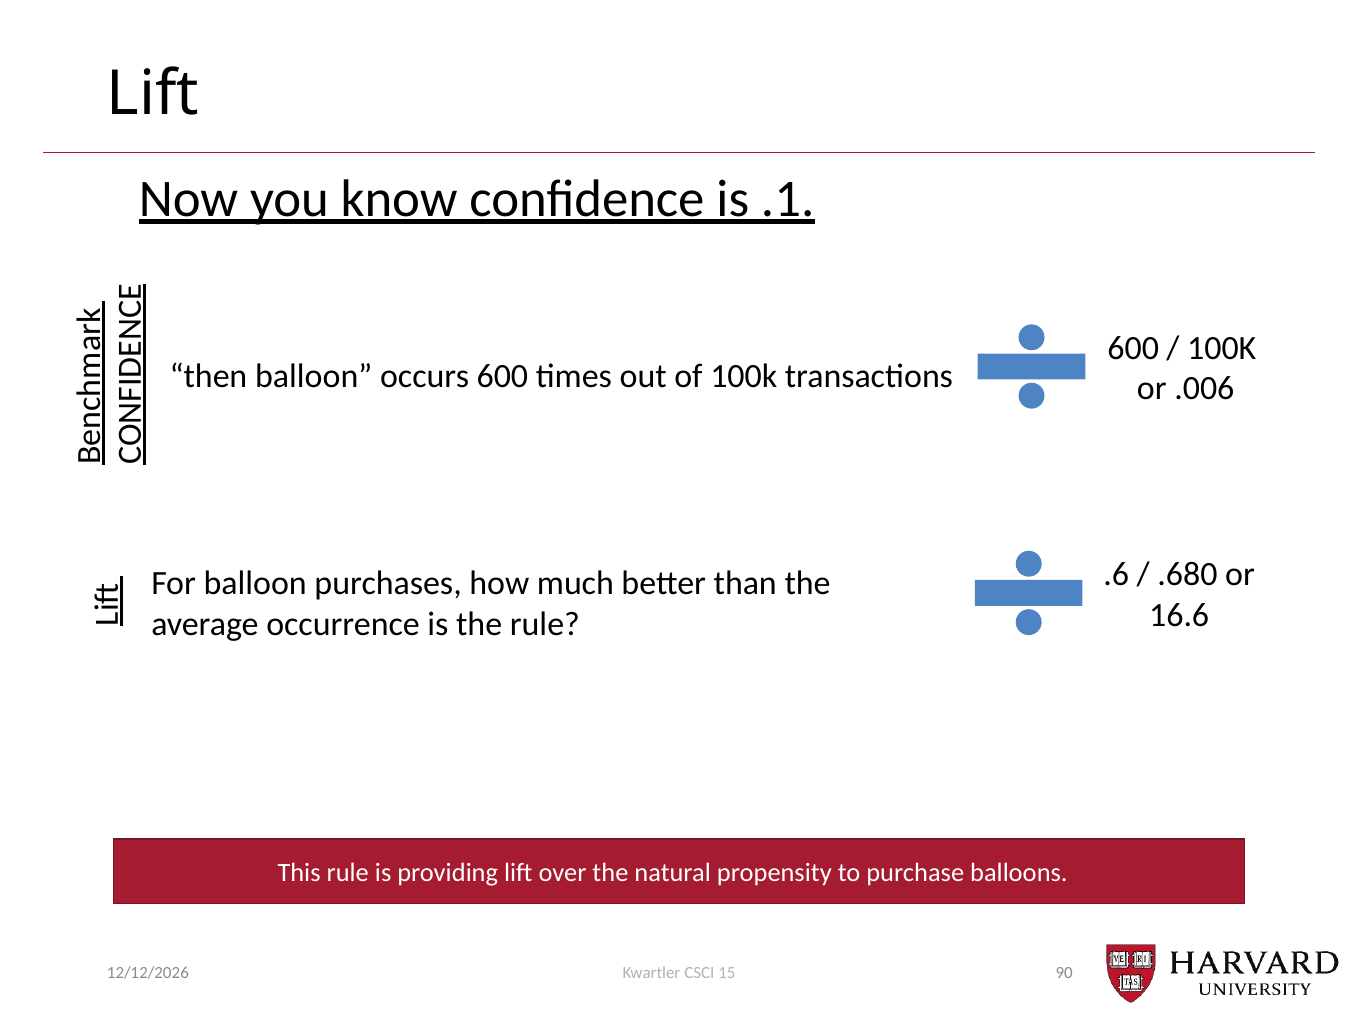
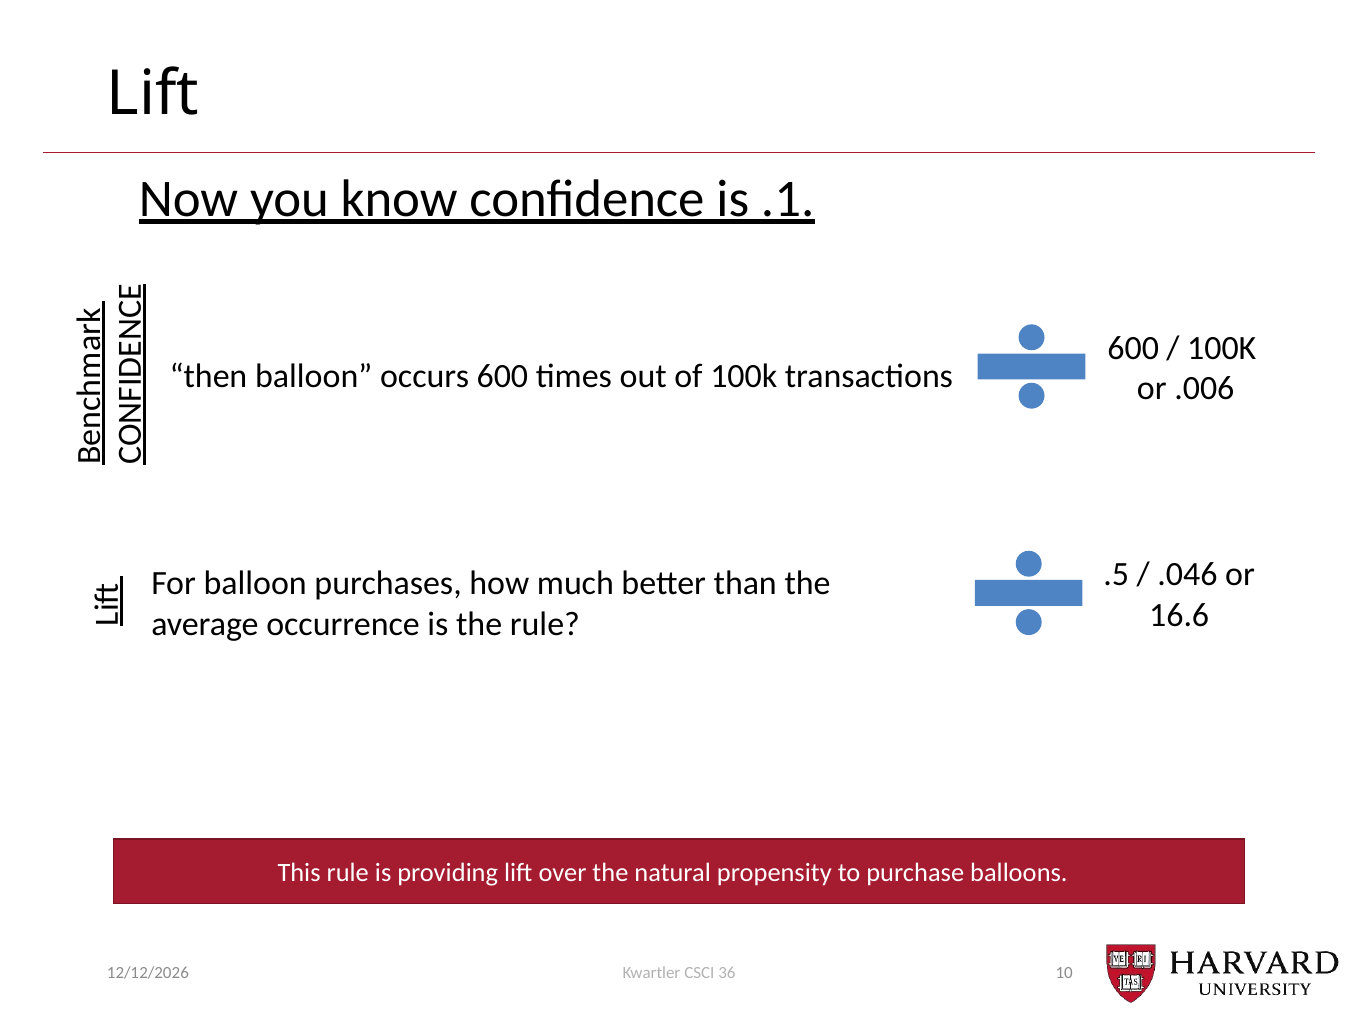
.6: .6 -> .5
.680: .680 -> .046
15: 15 -> 36
90: 90 -> 10
